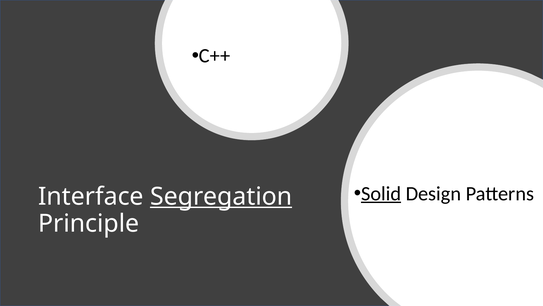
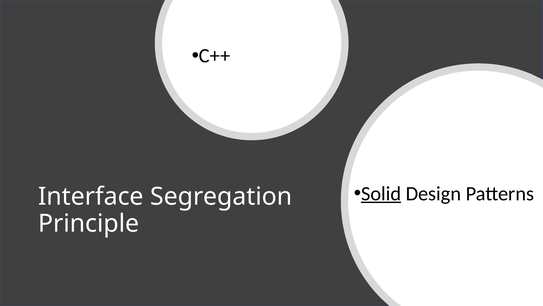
Segregation underline: present -> none
